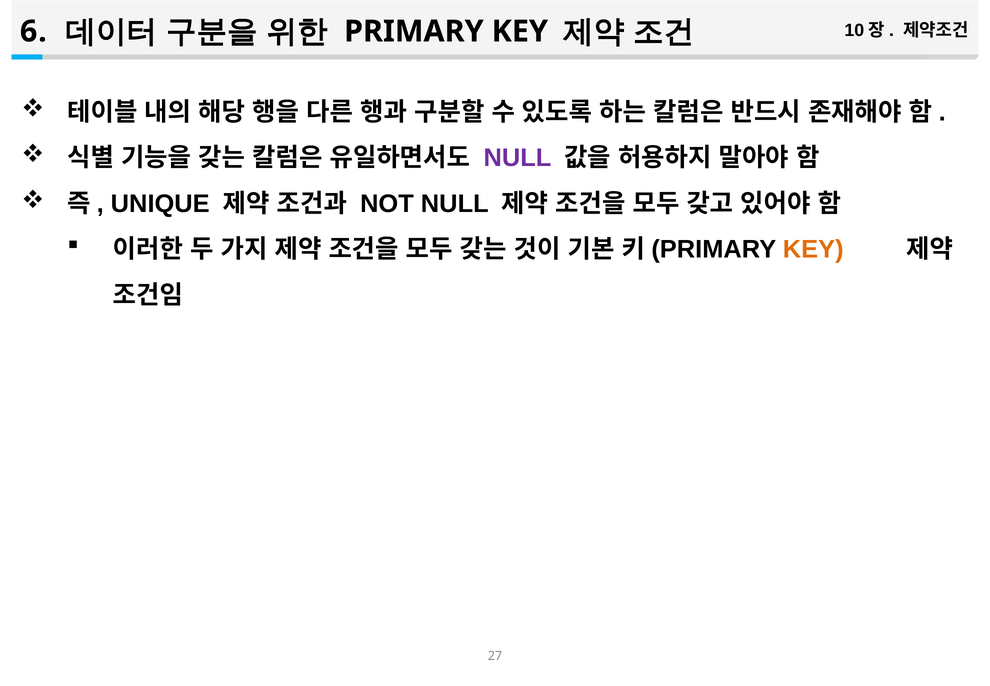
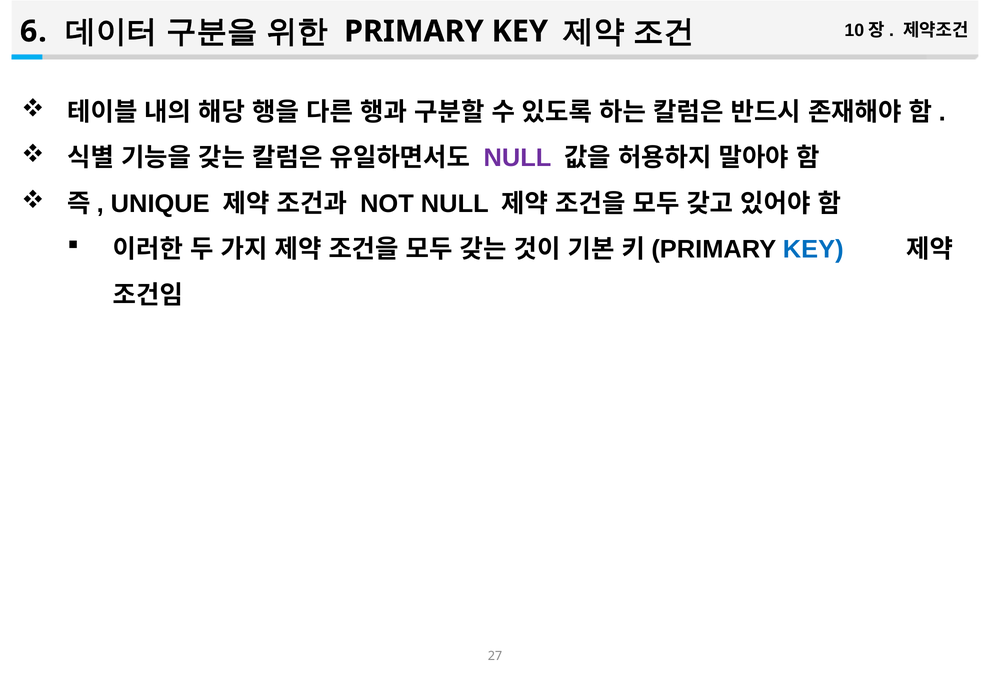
KEY at (813, 249) colour: orange -> blue
